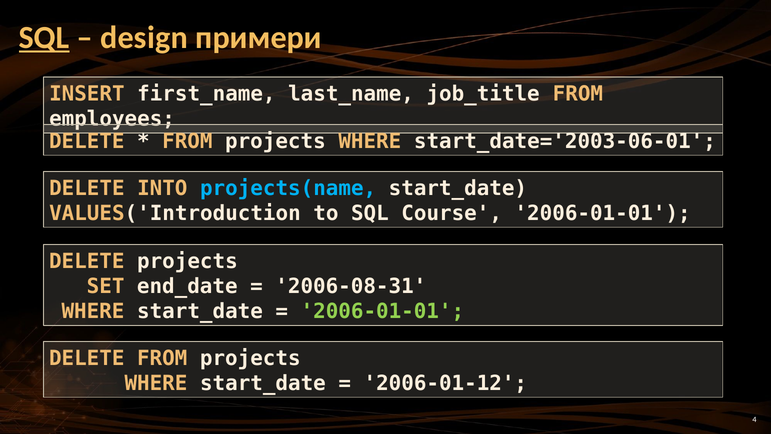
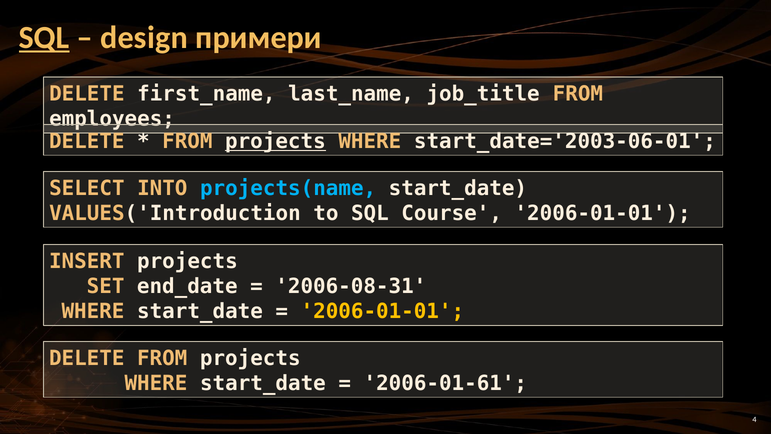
INSERT at (87, 94): INSERT -> DELETE
projects at (275, 141) underline: none -> present
DELETE at (87, 188): DELETE -> SELECT
DELETE at (87, 261): DELETE -> INSERT
2006-01-01 at (382, 311) colour: light green -> yellow
2006-01-12: 2006-01-12 -> 2006-01-61
